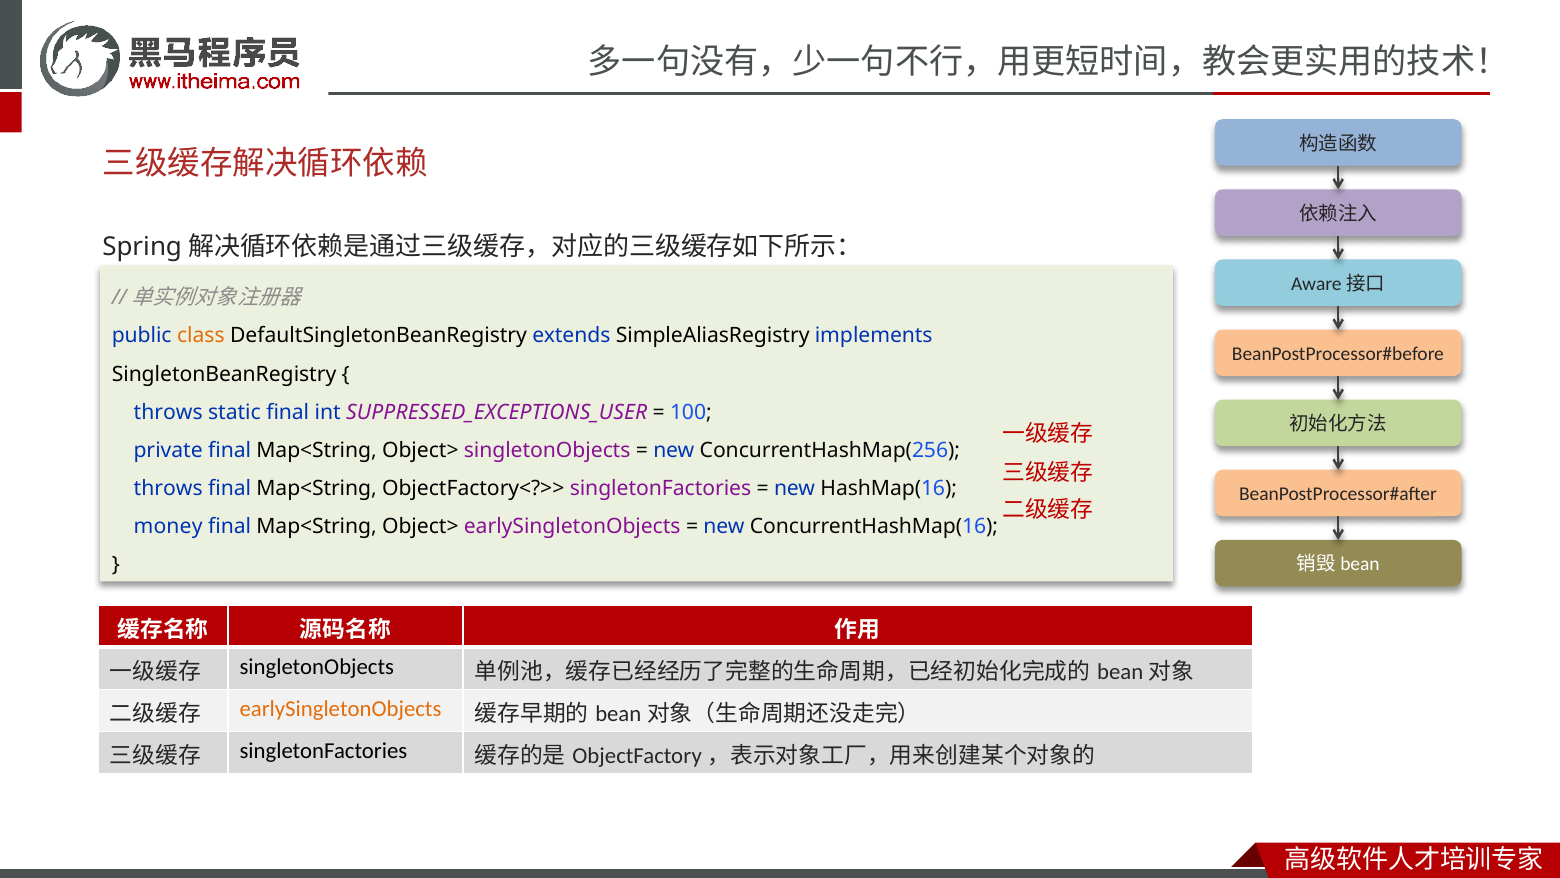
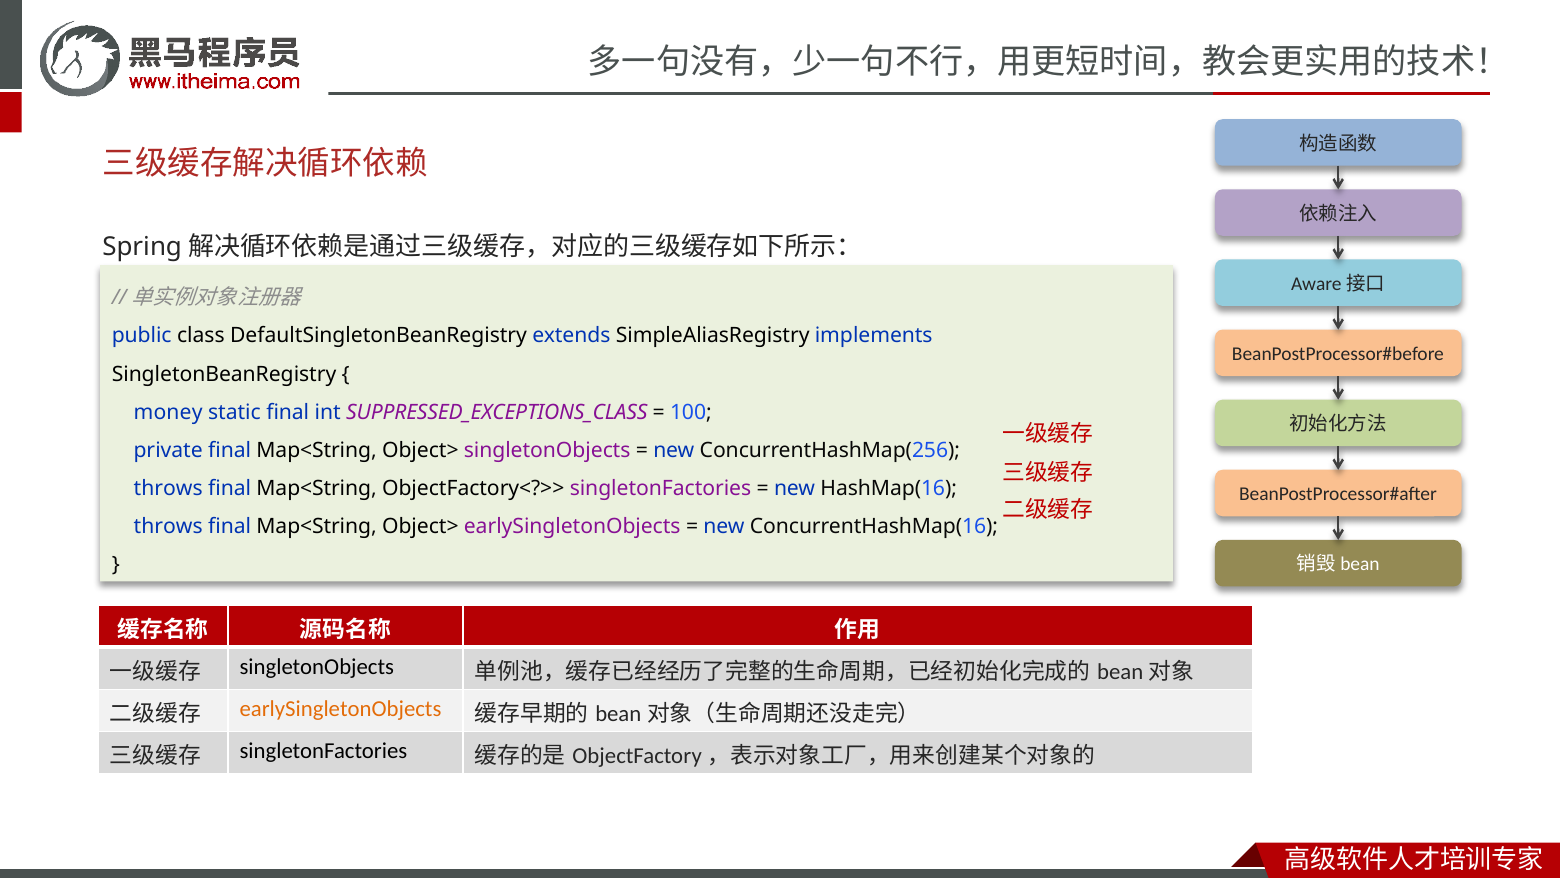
class colour: orange -> black
throws at (168, 412): throws -> money
SUPPRESSED_EXCEPTIONS_USER: SUPPRESSED_EXCEPTIONS_USER -> SUPPRESSED_EXCEPTIONS_CLASS
money at (168, 526): money -> throws
